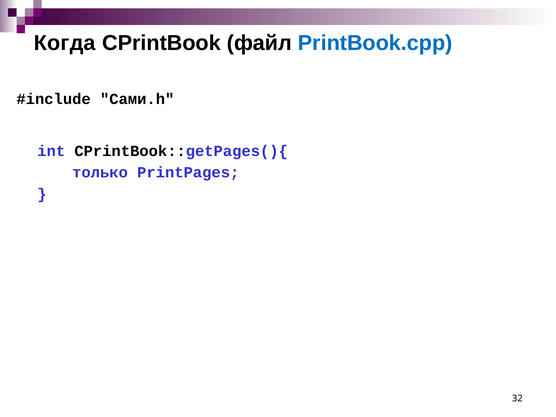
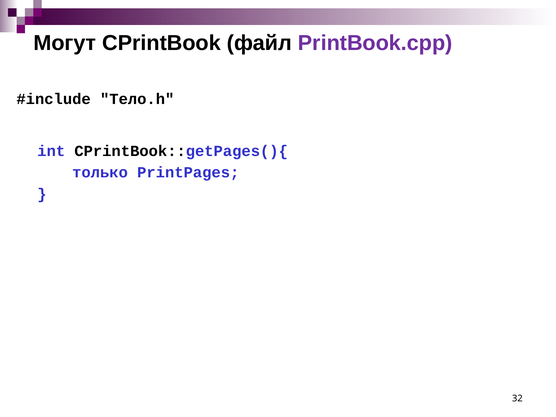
Когда: Когда -> Могут
PrintBook.cpp colour: blue -> purple
Сами.h: Сами.h -> Тело.h
